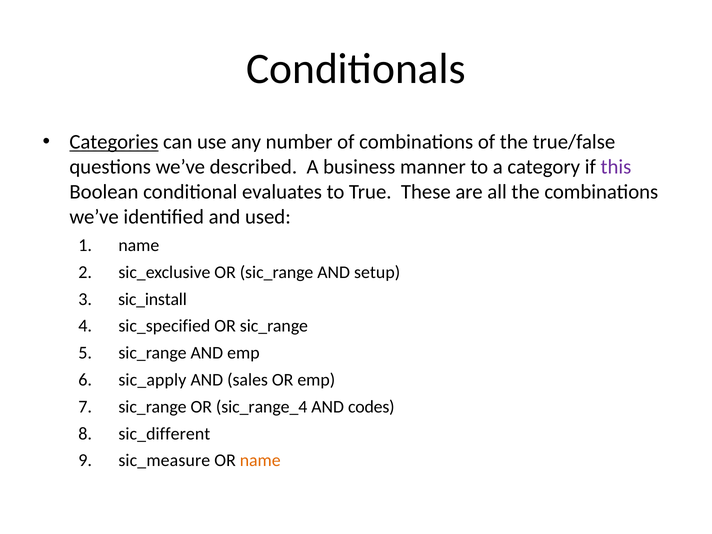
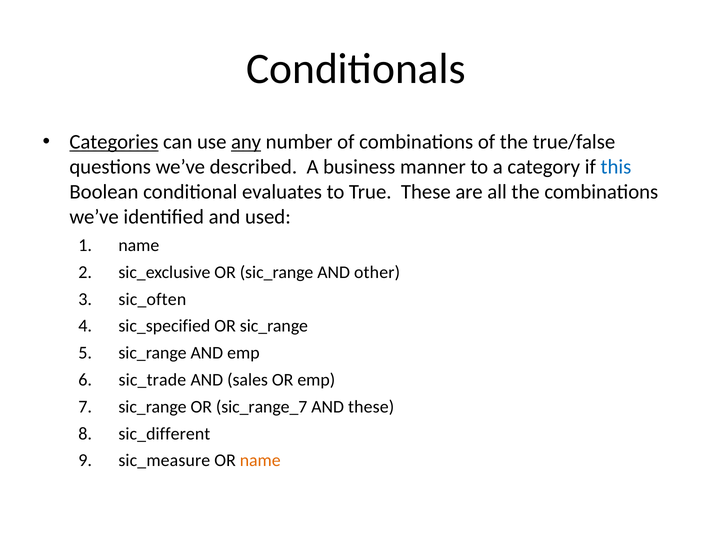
any underline: none -> present
this colour: purple -> blue
setup: setup -> other
sic_install: sic_install -> sic_often
sic_apply: sic_apply -> sic_trade
sic_range_4: sic_range_4 -> sic_range_7
AND codes: codes -> these
